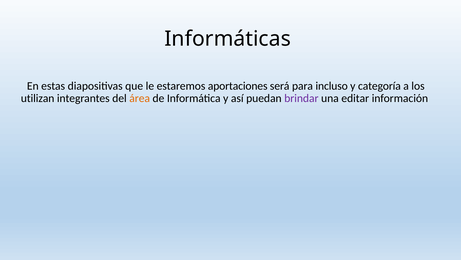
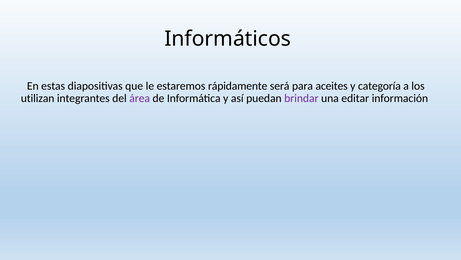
Informáticas: Informáticas -> Informáticos
aportaciones: aportaciones -> rápidamente
incluso: incluso -> aceites
área colour: orange -> purple
